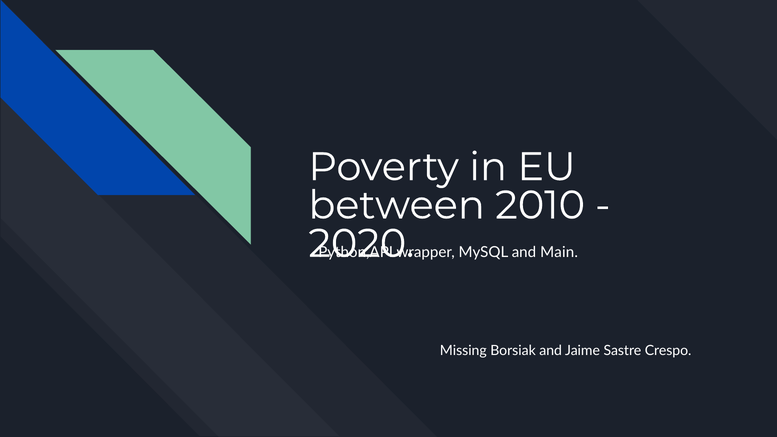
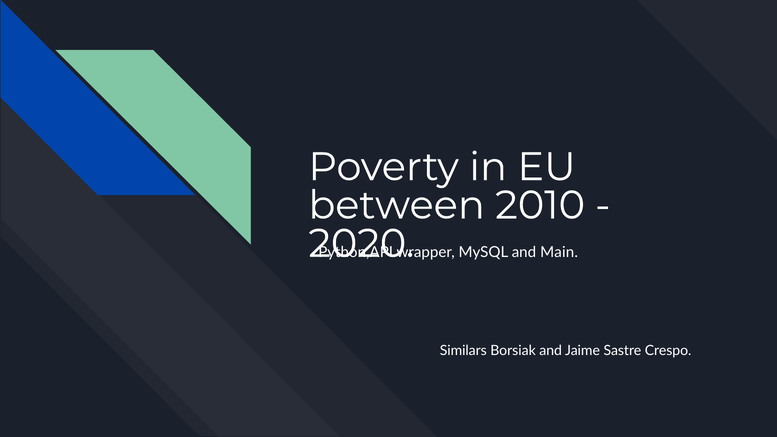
Missing: Missing -> Similars
